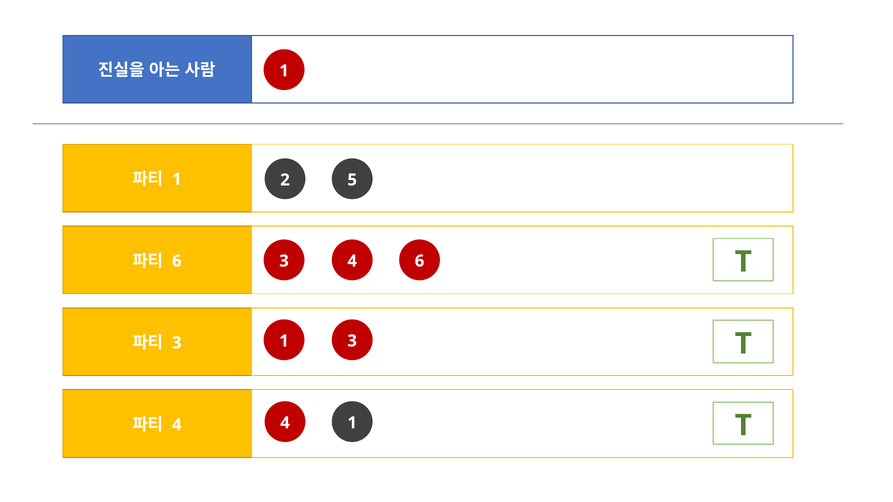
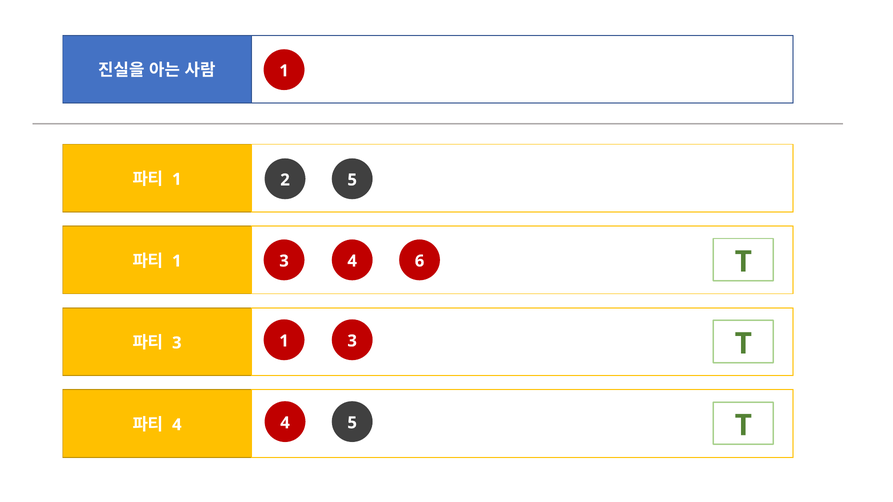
6 at (177, 261): 6 -> 1
4 1: 1 -> 5
